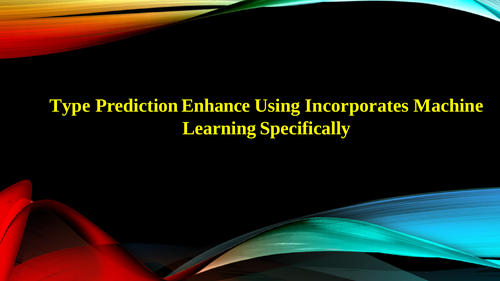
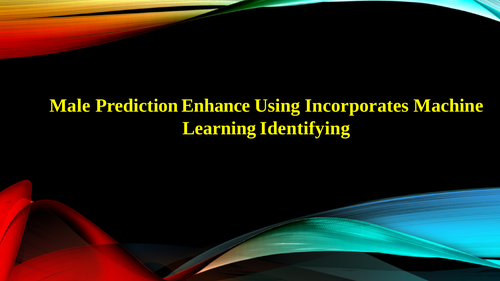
Type: Type -> Male
Specifically: Specifically -> Identifying
